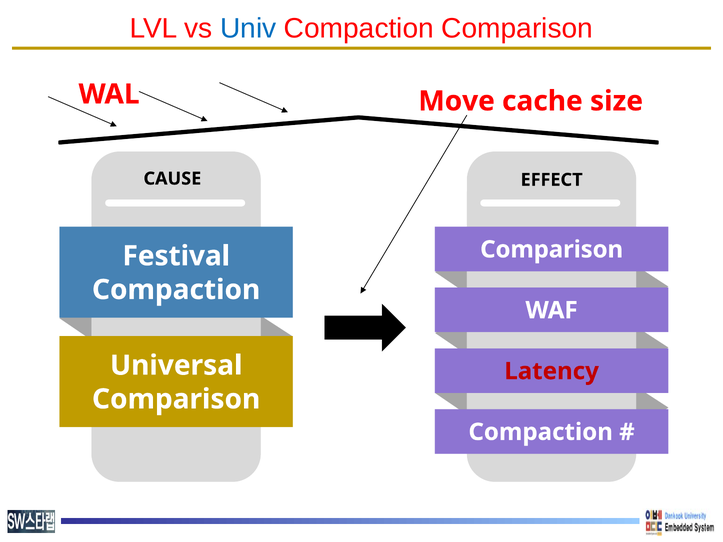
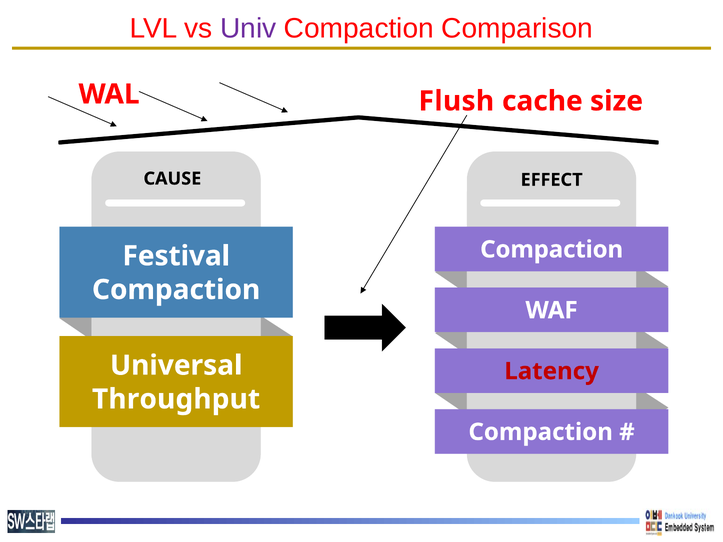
Univ colour: blue -> purple
Move: Move -> Flush
Comparison at (552, 250): Comparison -> Compaction
Comparison at (176, 399): Comparison -> Throughput
